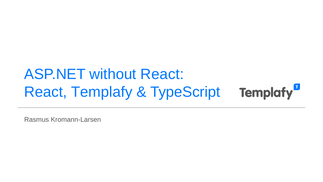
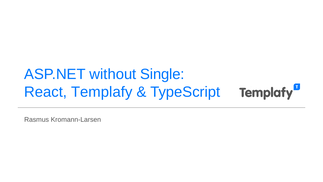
without React: React -> Single
